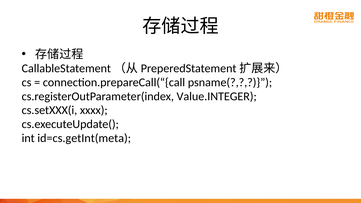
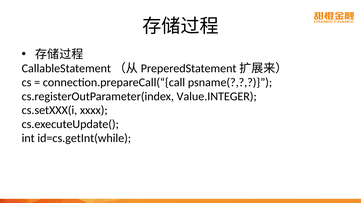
id=cs.getInt(meta: id=cs.getInt(meta -> id=cs.getInt(while
